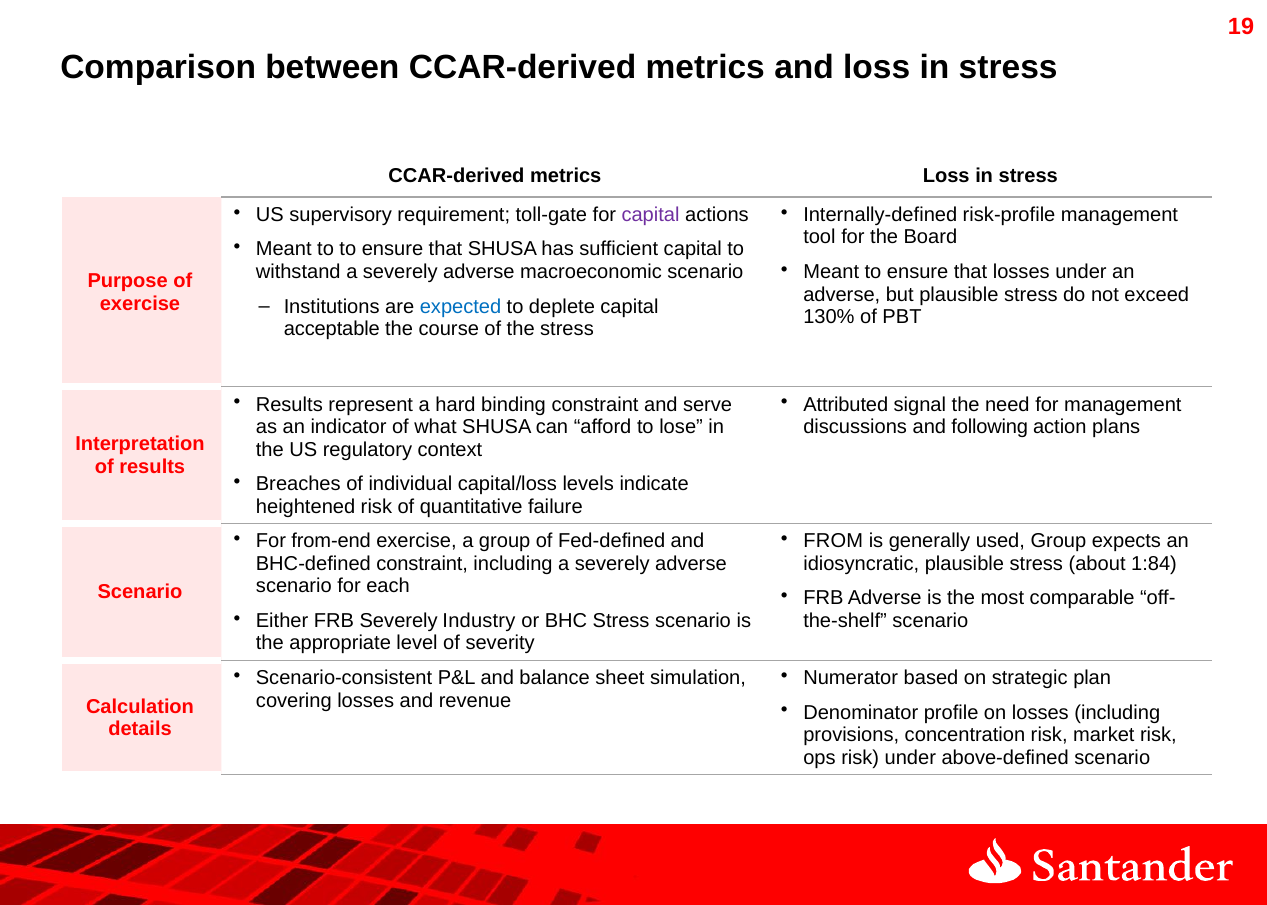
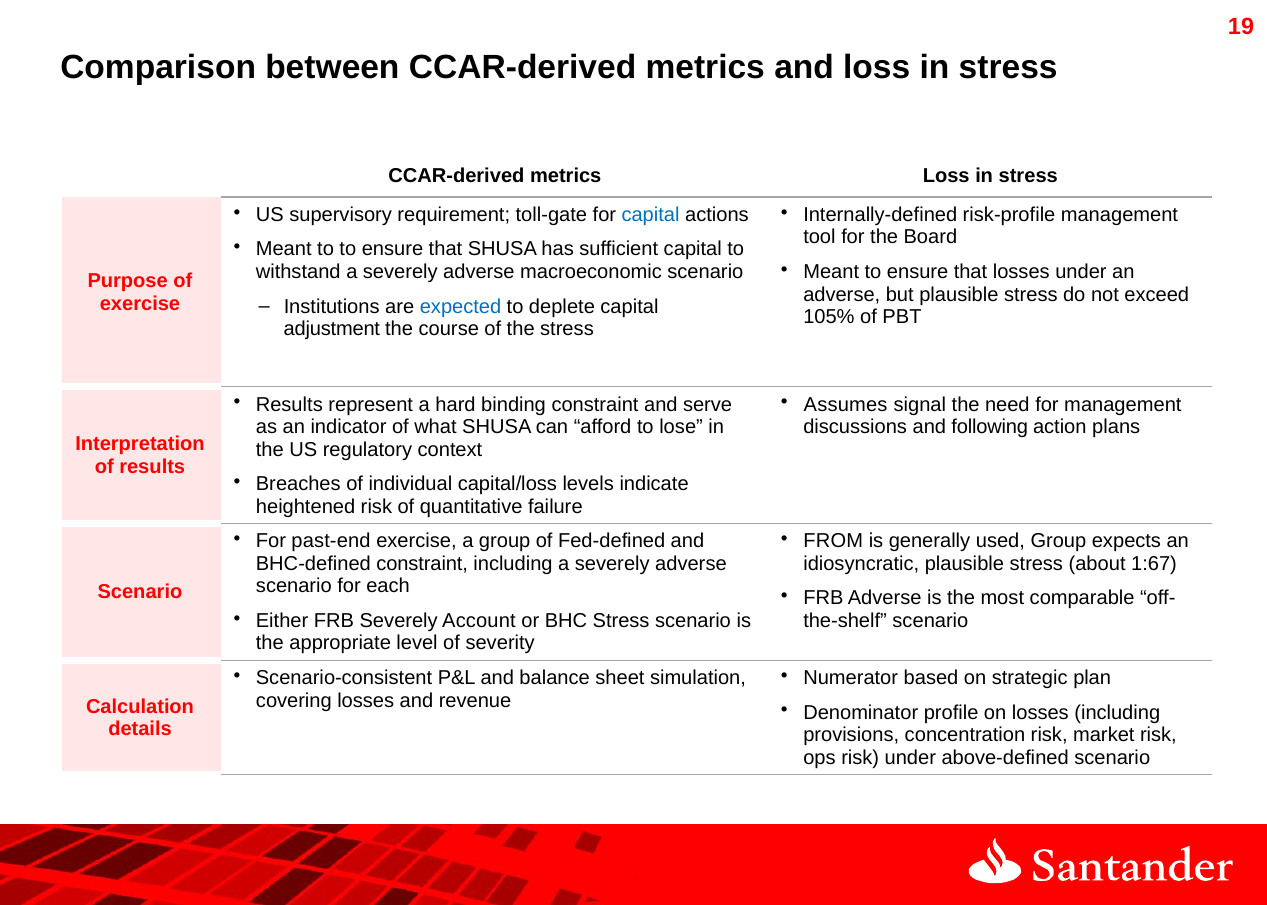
capital at (651, 215) colour: purple -> blue
130%: 130% -> 105%
acceptable: acceptable -> adjustment
Attributed: Attributed -> Assumes
from-end: from-end -> past-end
1:84: 1:84 -> 1:67
Industry: Industry -> Account
